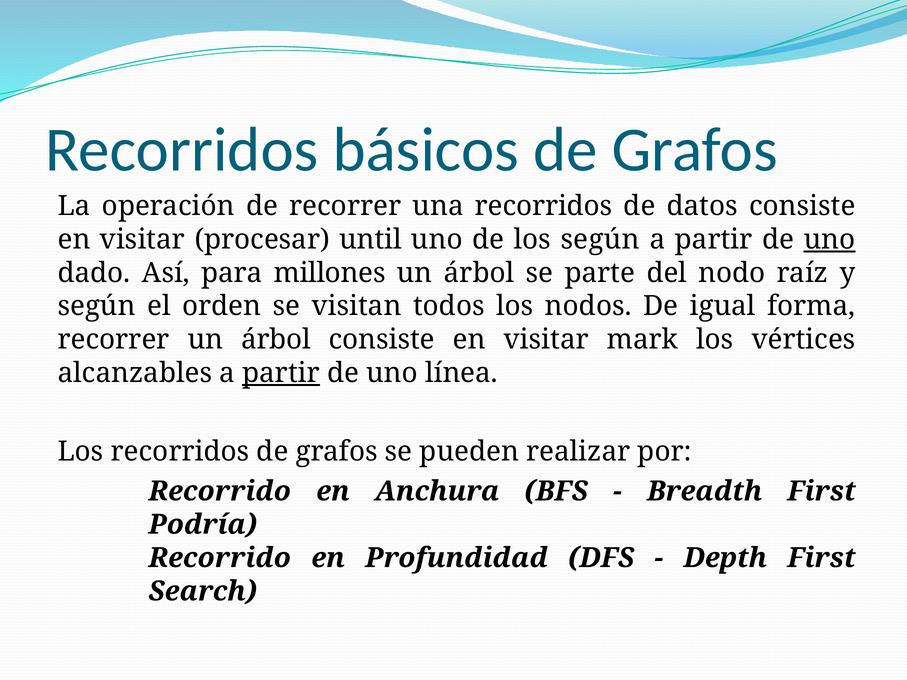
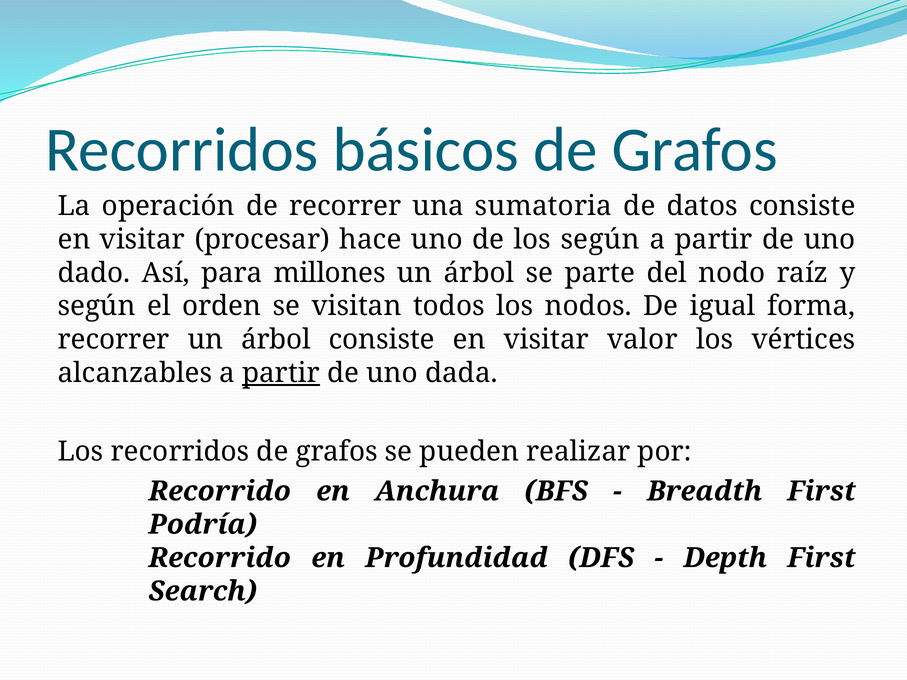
una recorridos: recorridos -> sumatoria
until: until -> hace
uno at (829, 240) underline: present -> none
mark: mark -> valor
línea: línea -> dada
